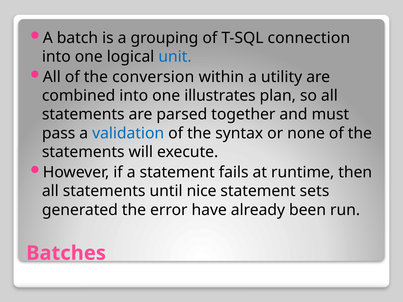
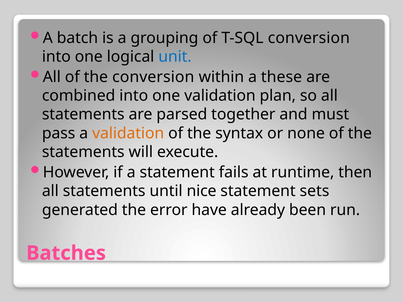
T-SQL connection: connection -> conversion
utility: utility -> these
one illustrates: illustrates -> validation
validation at (128, 133) colour: blue -> orange
